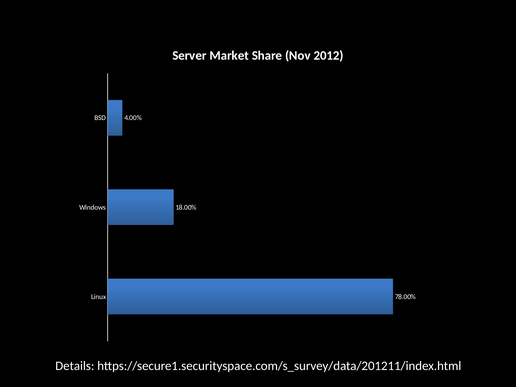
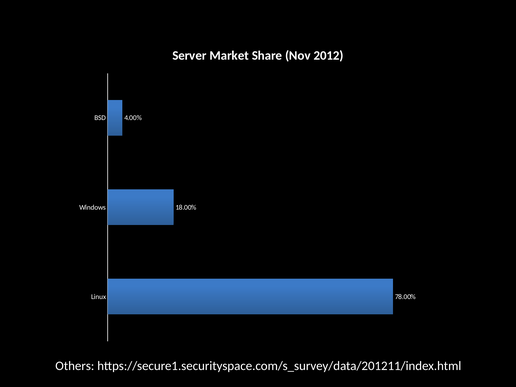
Details: Details -> Others
